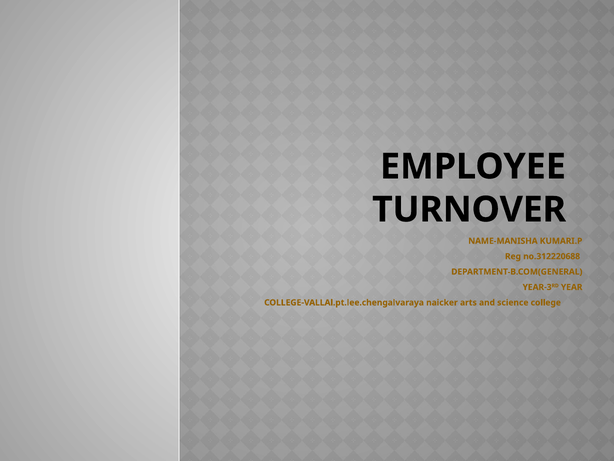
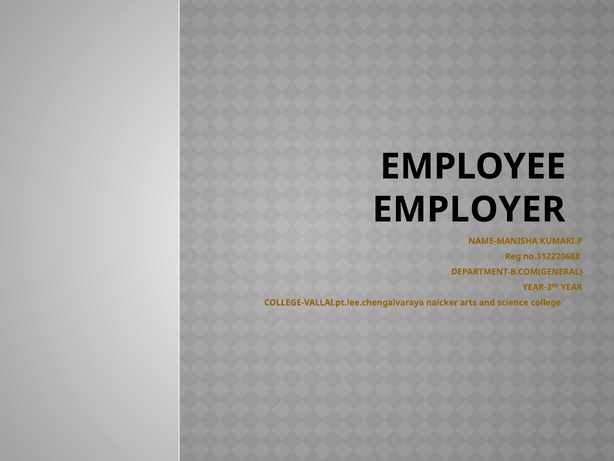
TURNOVER: TURNOVER -> EMPLOYER
